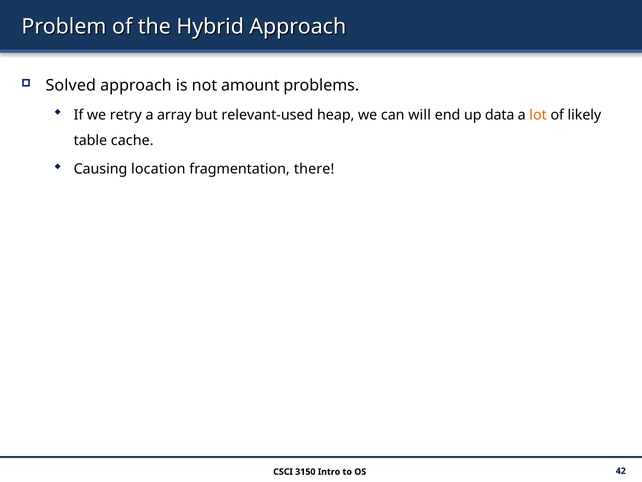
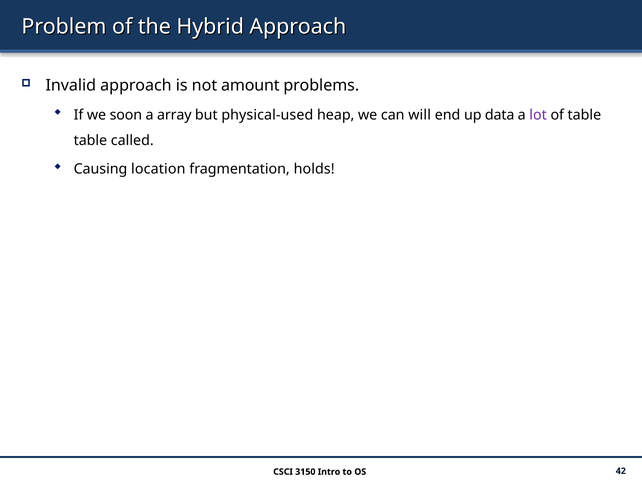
Solved: Solved -> Invalid
retry: retry -> soon
relevant-used: relevant-used -> physical-used
lot colour: orange -> purple
of likely: likely -> table
cache: cache -> called
there: there -> holds
